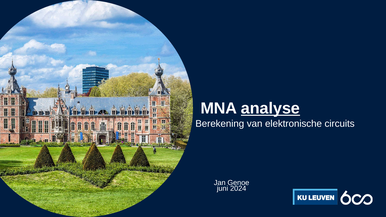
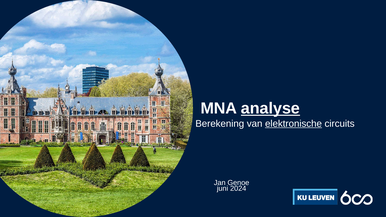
elektronische underline: none -> present
